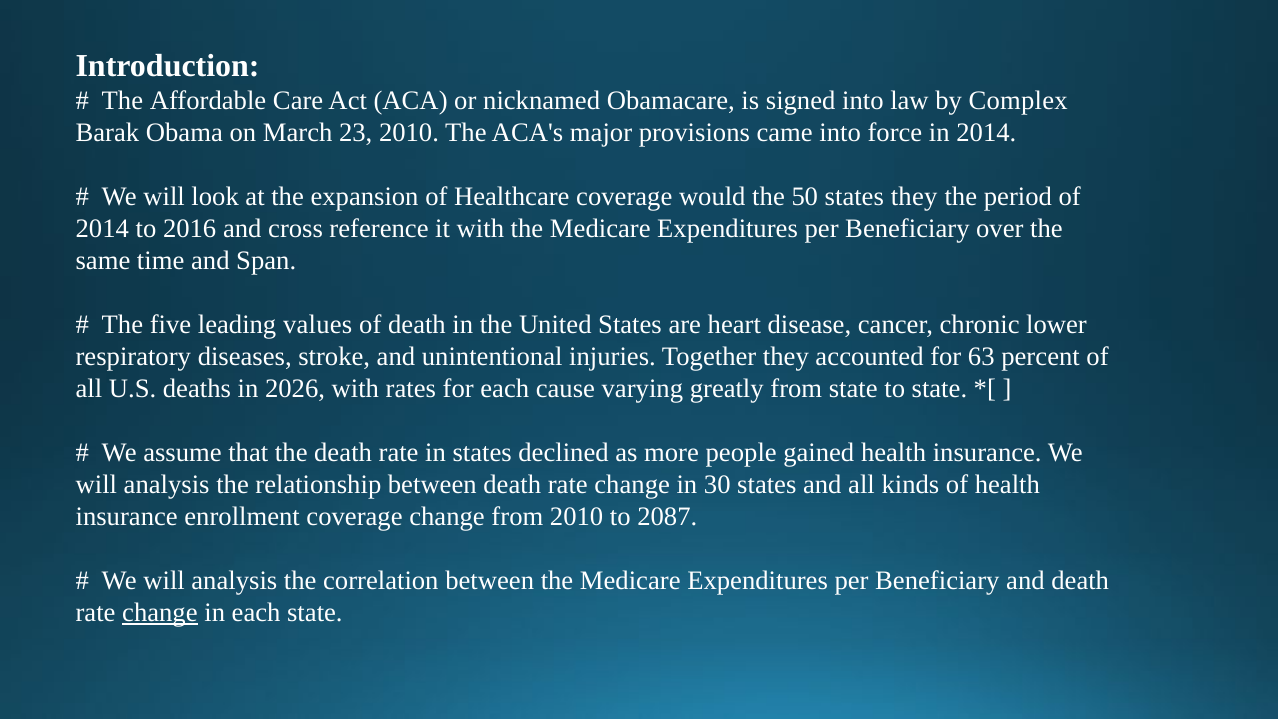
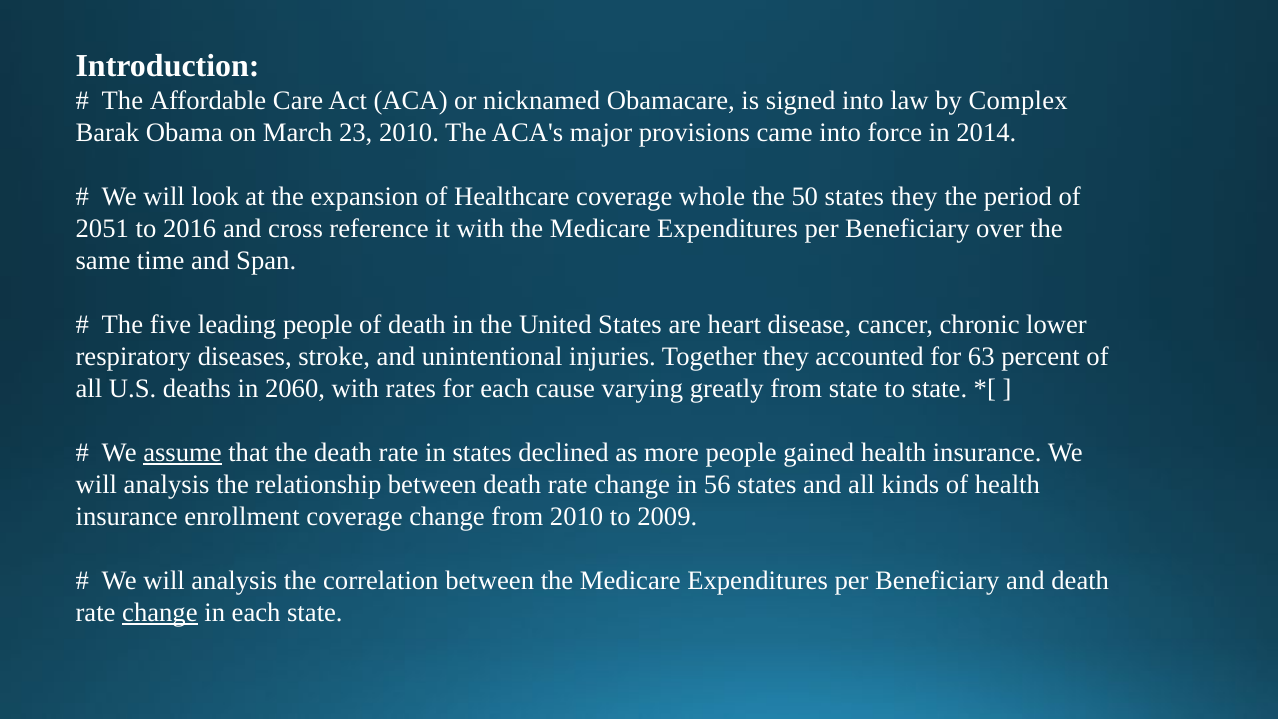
would: would -> whole
2014 at (102, 229): 2014 -> 2051
leading values: values -> people
2026: 2026 -> 2060
assume underline: none -> present
30: 30 -> 56
2087: 2087 -> 2009
